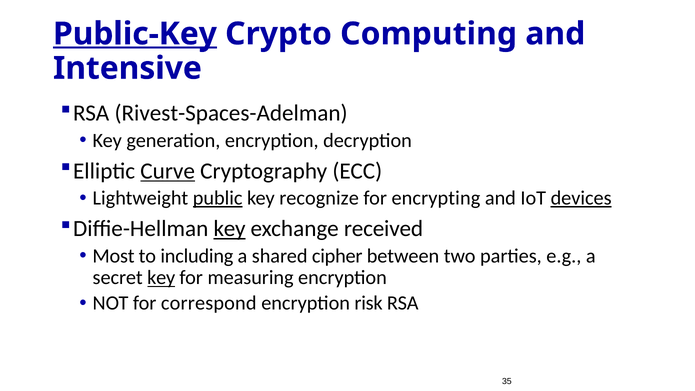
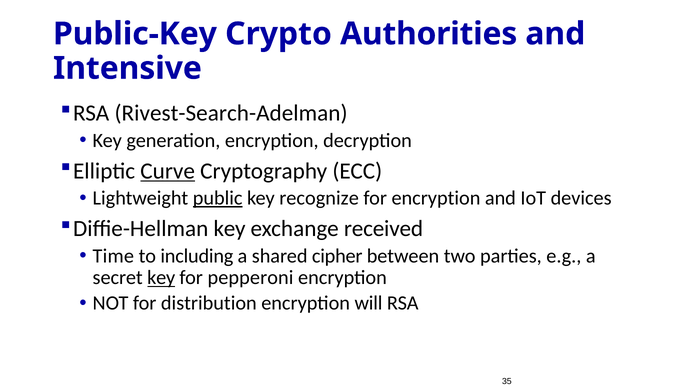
Public-Key underline: present -> none
Computing: Computing -> Authorities
Rivest-Spaces-Adelman: Rivest-Spaces-Adelman -> Rivest-Search-Adelman
for encrypting: encrypting -> encryption
devices underline: present -> none
key at (230, 229) underline: present -> none
Most: Most -> Time
measuring: measuring -> pepperoni
correspond: correspond -> distribution
risk: risk -> will
